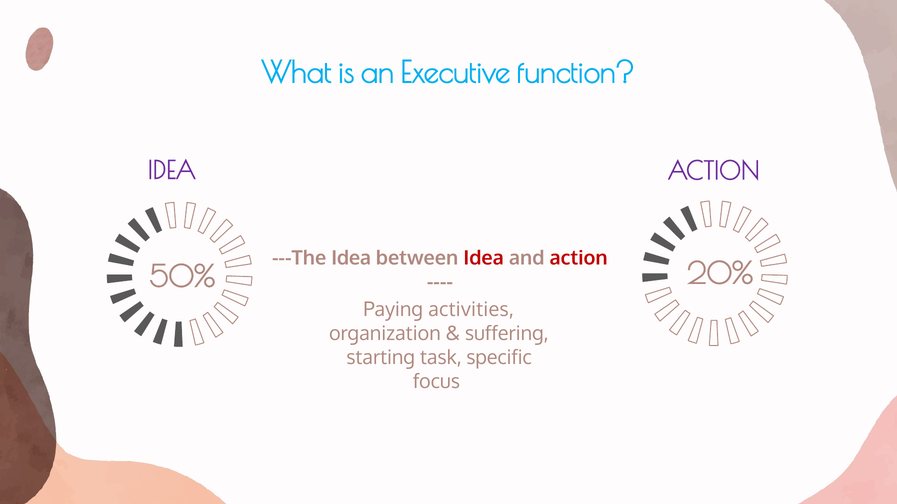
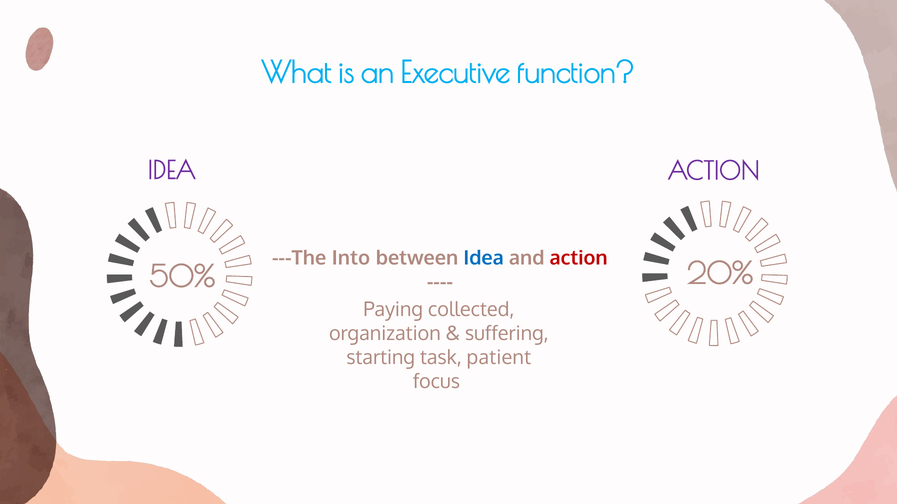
---The Idea: Idea -> Into
Idea at (484, 259) colour: red -> blue
activities: activities -> collected
specific: specific -> patient
